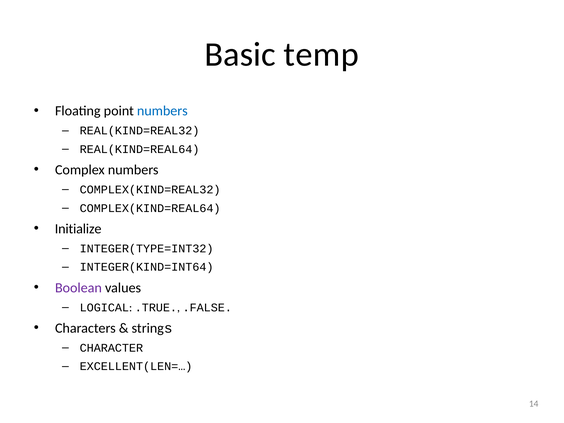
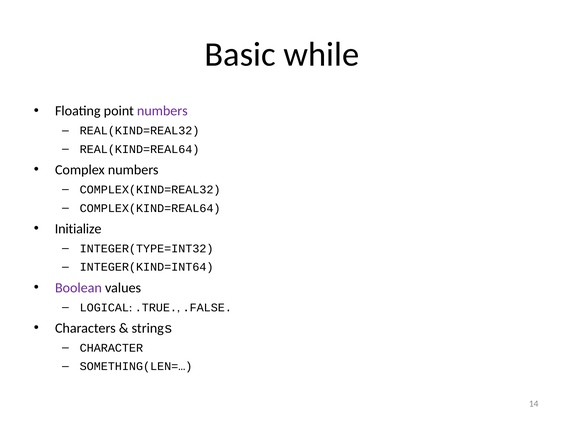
temp: temp -> while
numbers at (162, 111) colour: blue -> purple
EXCELLENT(LEN=…: EXCELLENT(LEN=… -> SOMETHING(LEN=…
